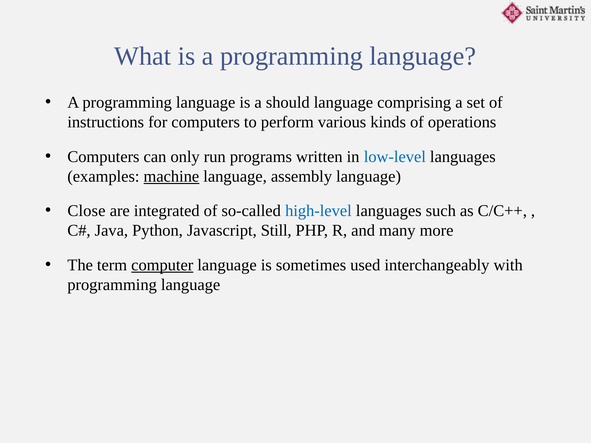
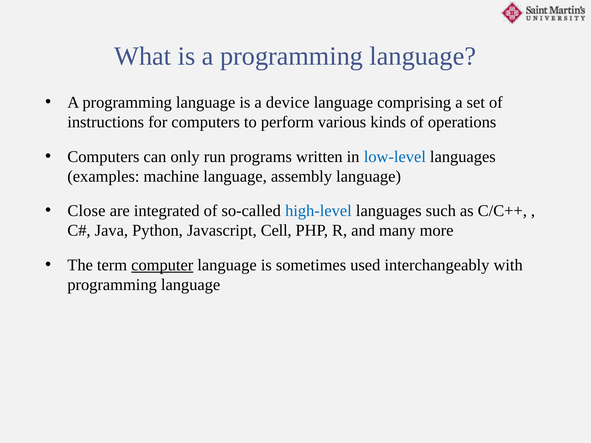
should: should -> device
machine underline: present -> none
Still: Still -> Cell
